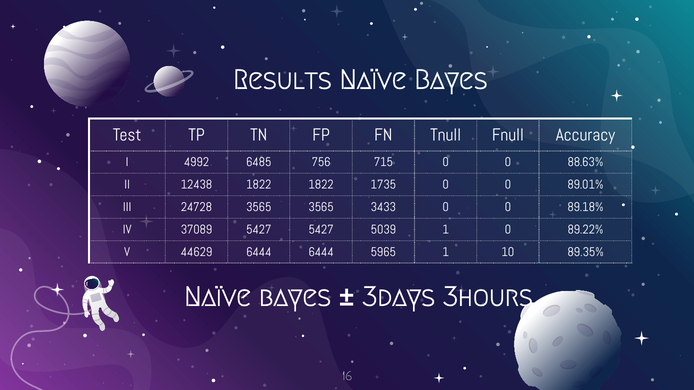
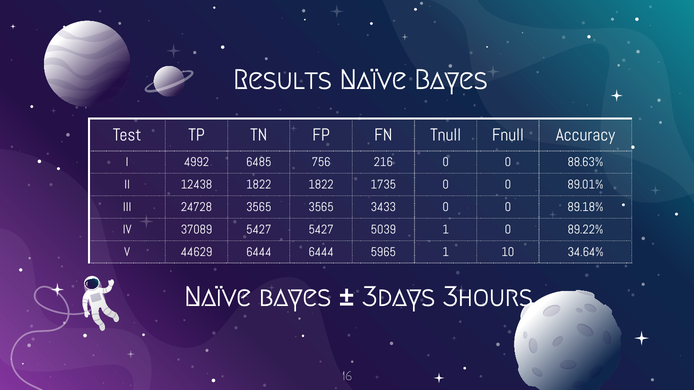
715: 715 -> 216
89.35%: 89.35% -> 34.64%
